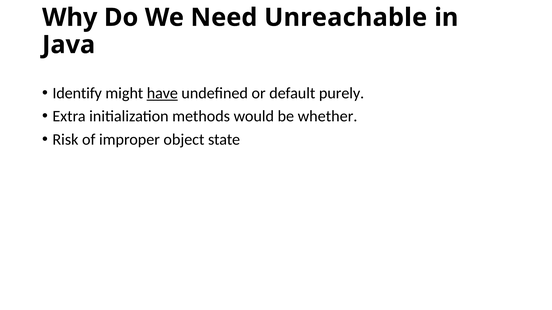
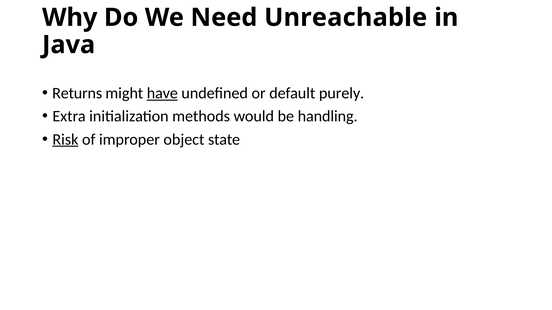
Identify: Identify -> Returns
whether: whether -> handling
Risk underline: none -> present
